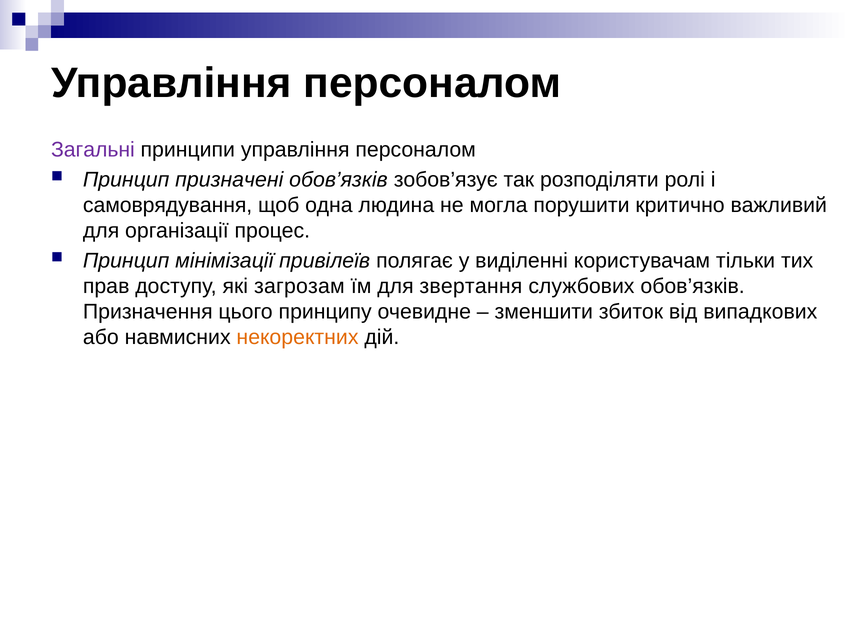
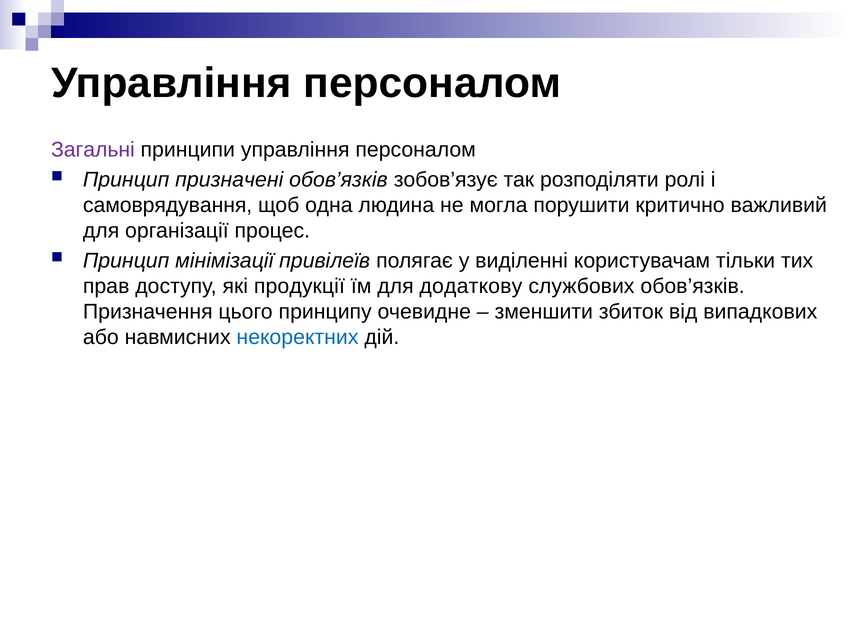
загрозам: загрозам -> продукції
звертання: звертання -> додаткову
некоректних colour: orange -> blue
